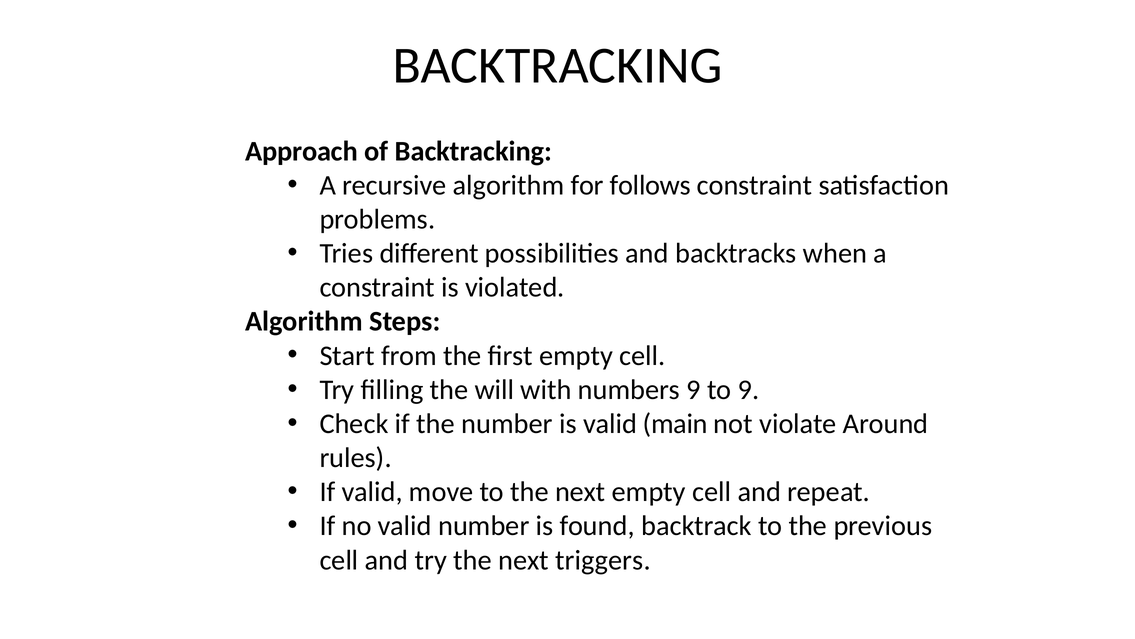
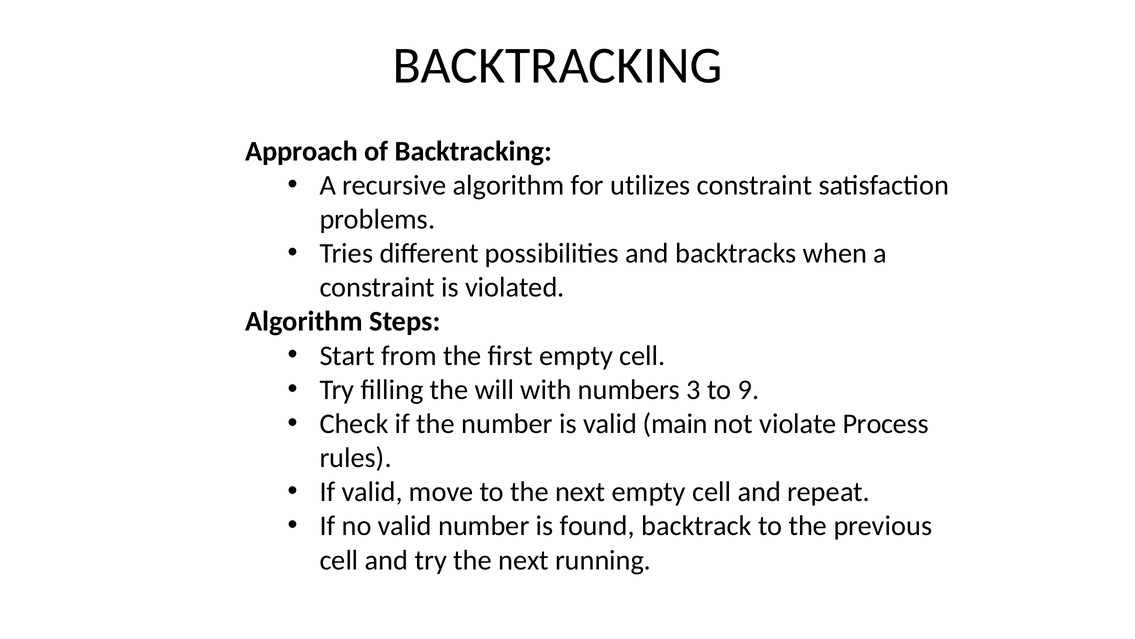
follows: follows -> utilizes
numbers 9: 9 -> 3
Around: Around -> Process
triggers: triggers -> running
